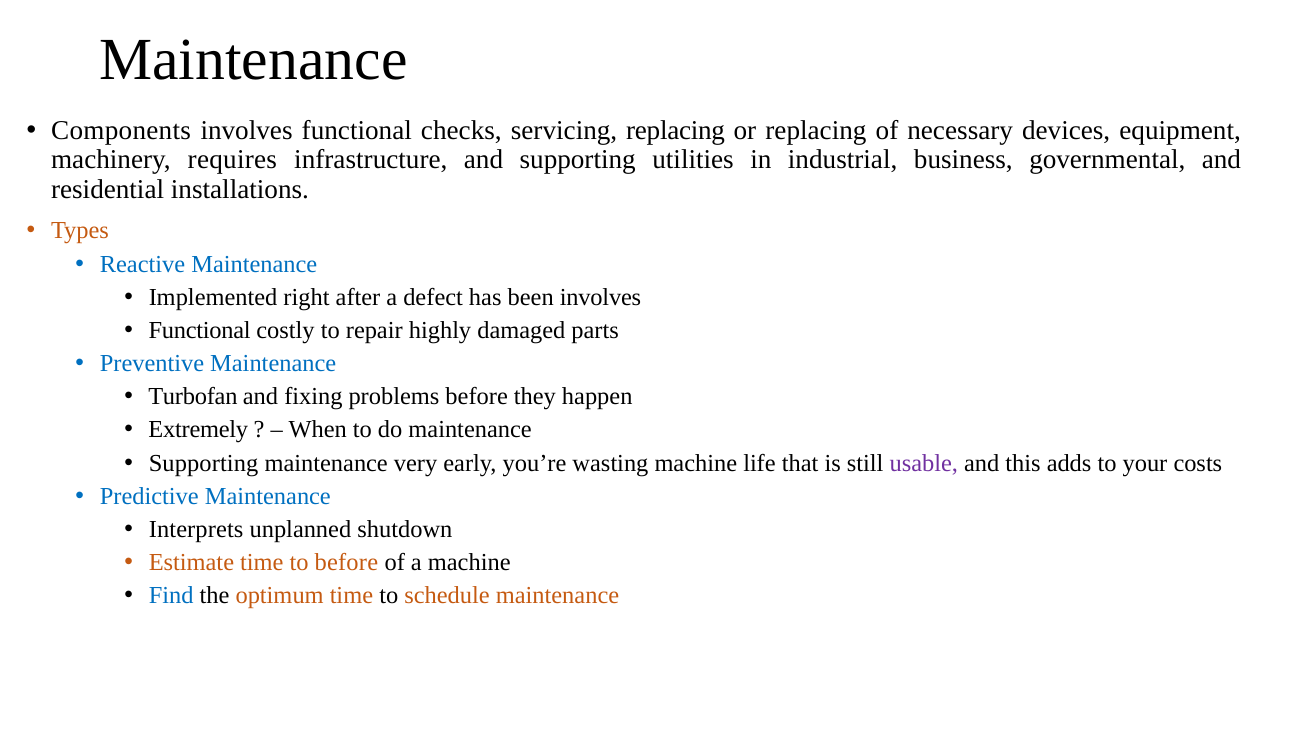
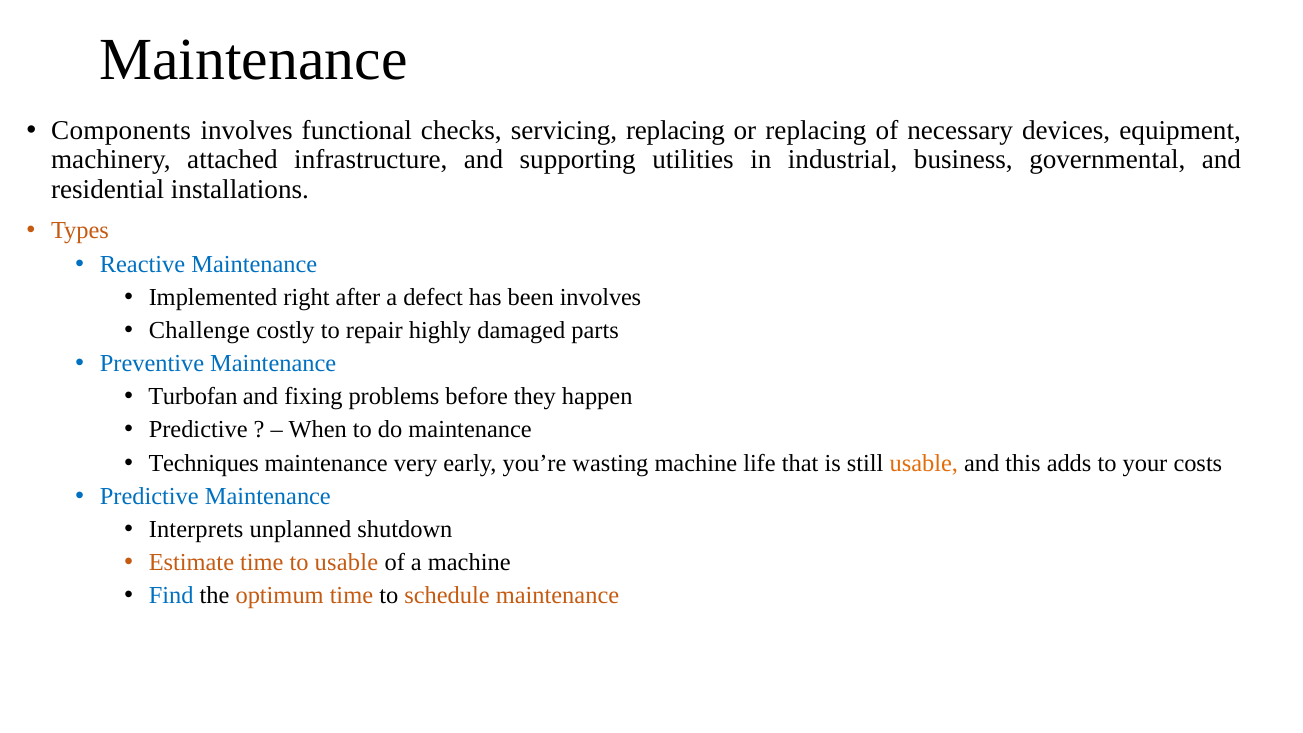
requires: requires -> attached
Functional at (200, 330): Functional -> Challenge
Extremely at (198, 430): Extremely -> Predictive
Supporting at (204, 463): Supporting -> Techniques
usable at (924, 463) colour: purple -> orange
to before: before -> usable
